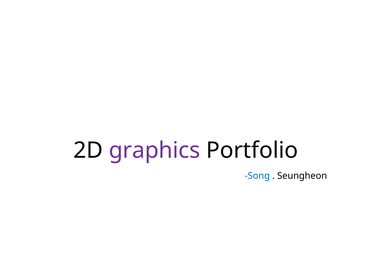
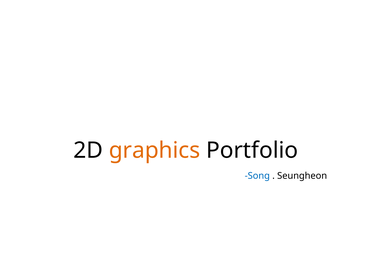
graphics colour: purple -> orange
